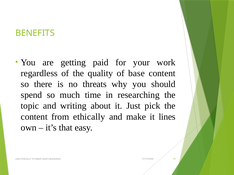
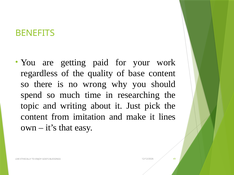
threats: threats -> wrong
from ethically: ethically -> imitation
